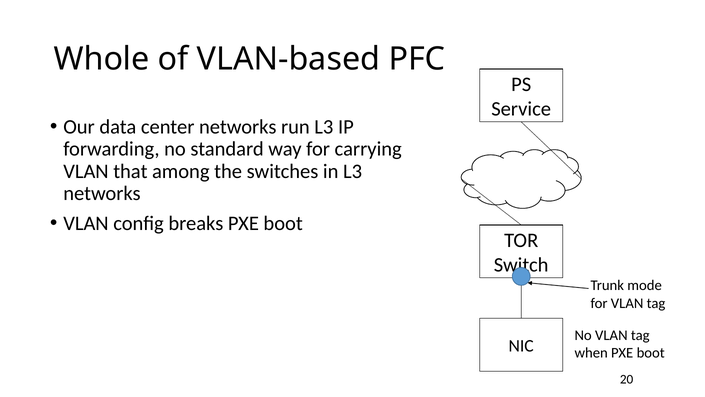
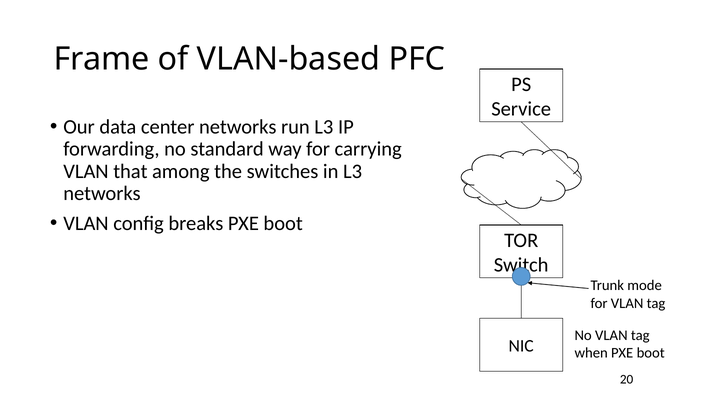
Whole: Whole -> Frame
